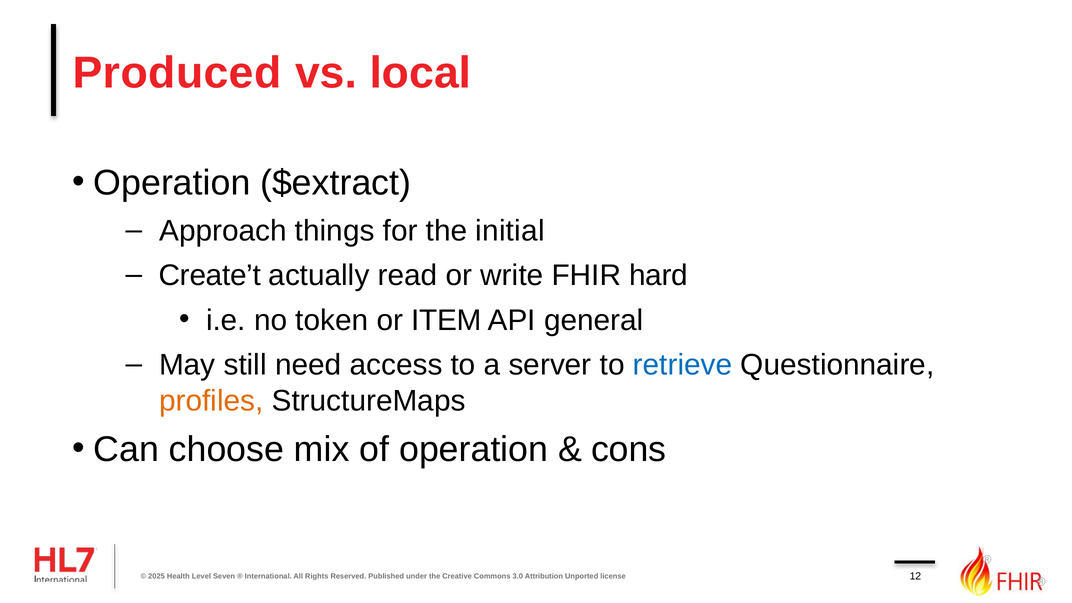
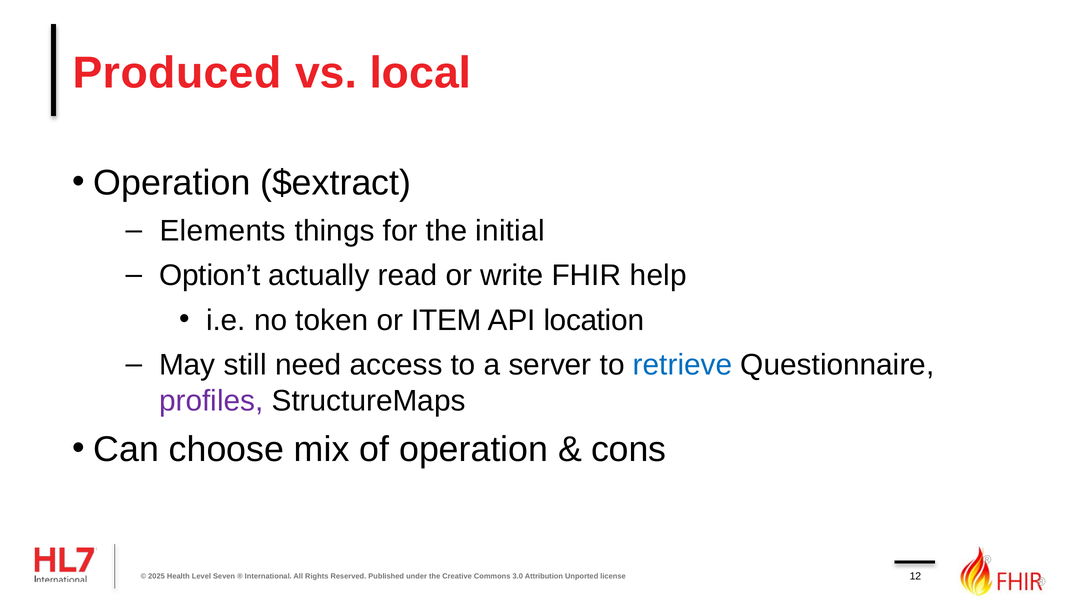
Approach: Approach -> Elements
Create’t: Create’t -> Option’t
hard: hard -> help
general: general -> location
profiles colour: orange -> purple
